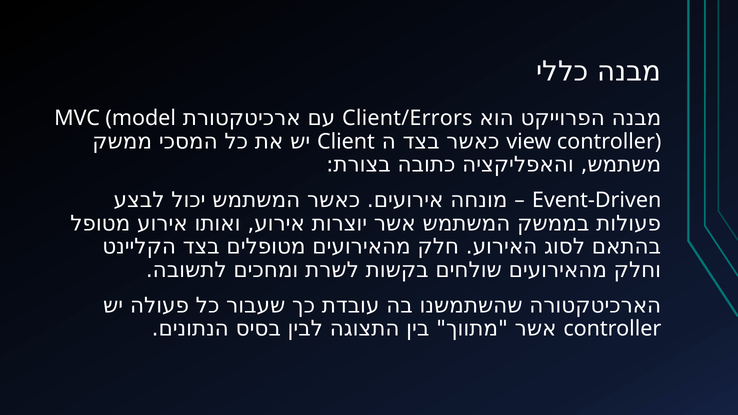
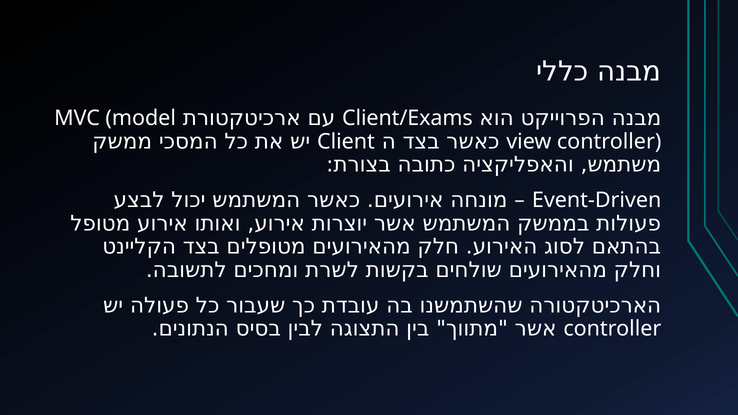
Client/Errors: Client/Errors -> Client/Exams
